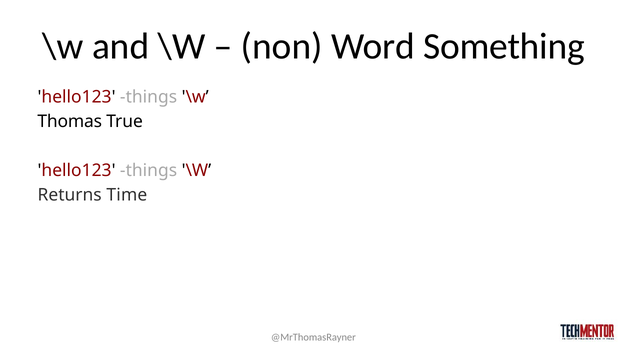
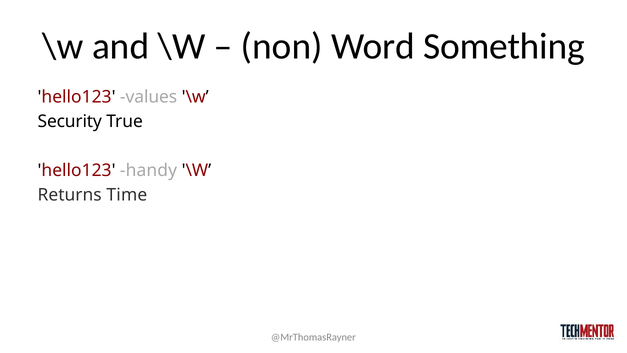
things at (149, 97): things -> values
Thomas: Thomas -> Security
things at (149, 170): things -> handy
